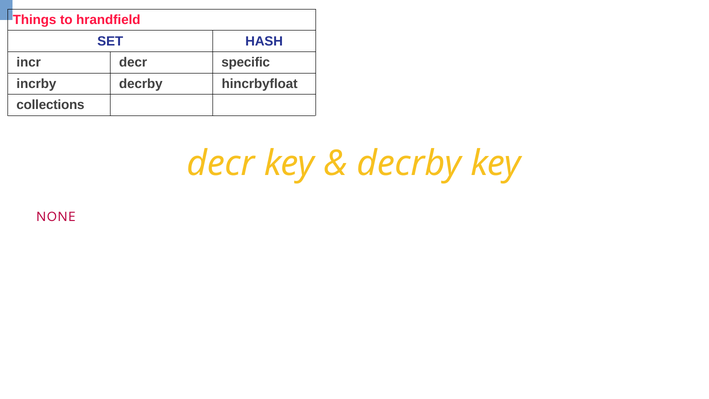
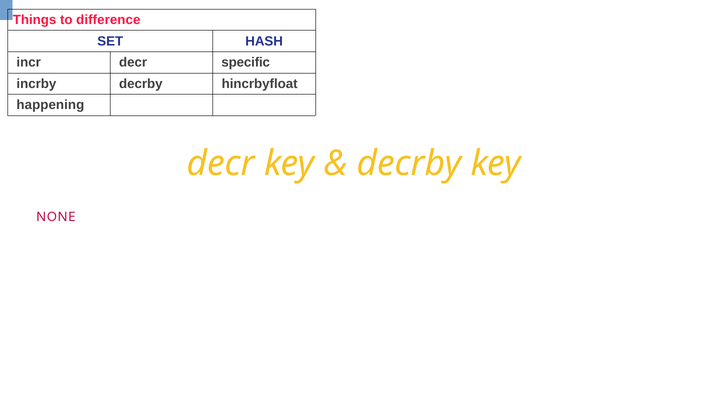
hrandfield: hrandfield -> difference
collections: collections -> happening
